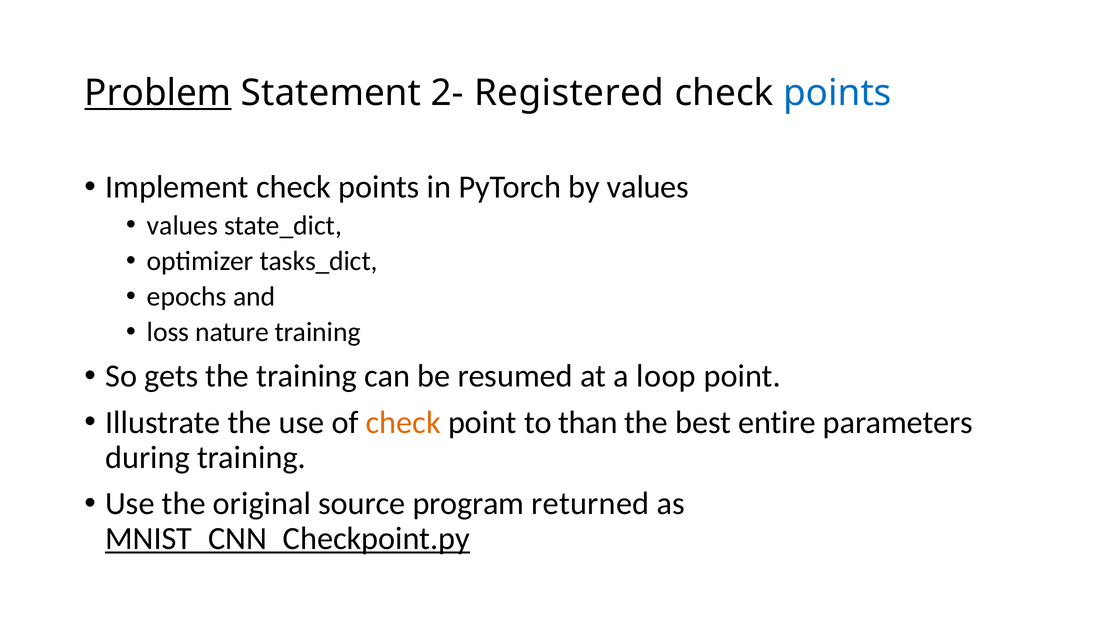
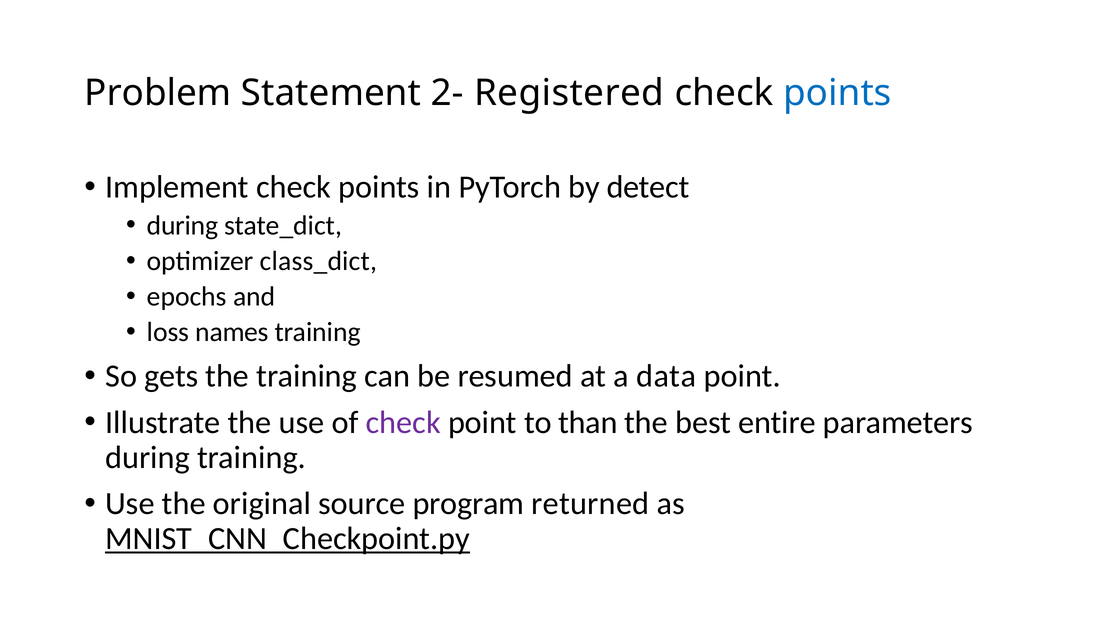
Problem underline: present -> none
by values: values -> detect
values at (182, 225): values -> during
tasks_dict: tasks_dict -> class_dict
nature: nature -> names
loop: loop -> data
check at (403, 423) colour: orange -> purple
